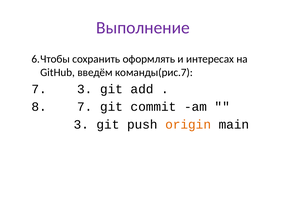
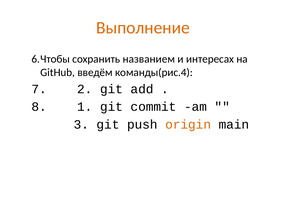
Выполнение colour: purple -> orange
оформлять: оформлять -> названием
команды(рис.7: команды(рис.7 -> команды(рис.4
3 at (85, 89): 3 -> 2
7 at (85, 106): 7 -> 1
